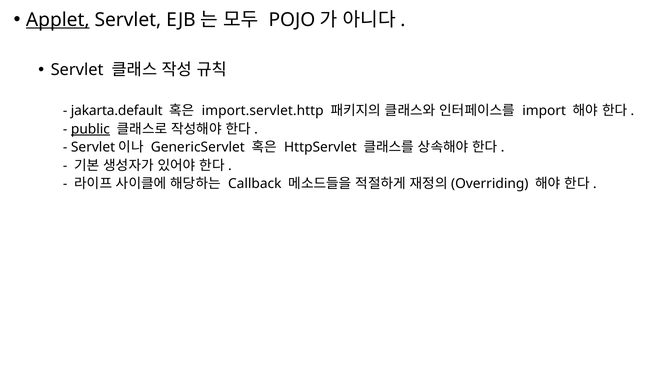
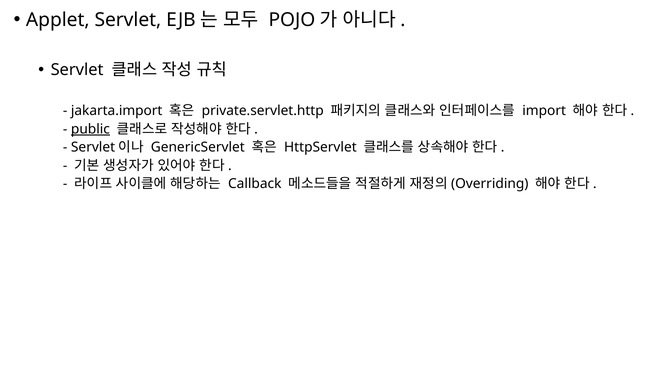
Applet underline: present -> none
jakarta.default: jakarta.default -> jakarta.import
import.servlet.http: import.servlet.http -> private.servlet.http
